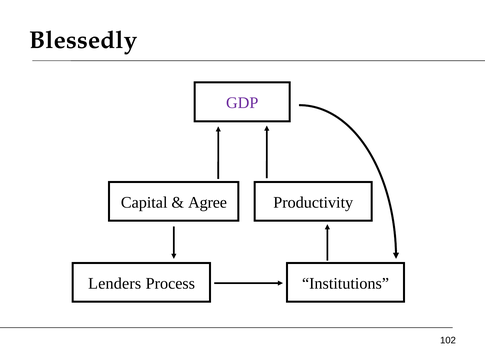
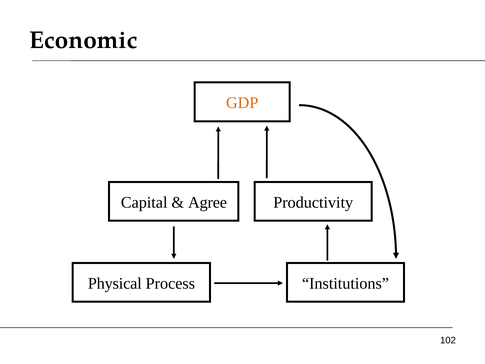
Blessedly: Blessedly -> Economic
GDP colour: purple -> orange
Lenders: Lenders -> Physical
